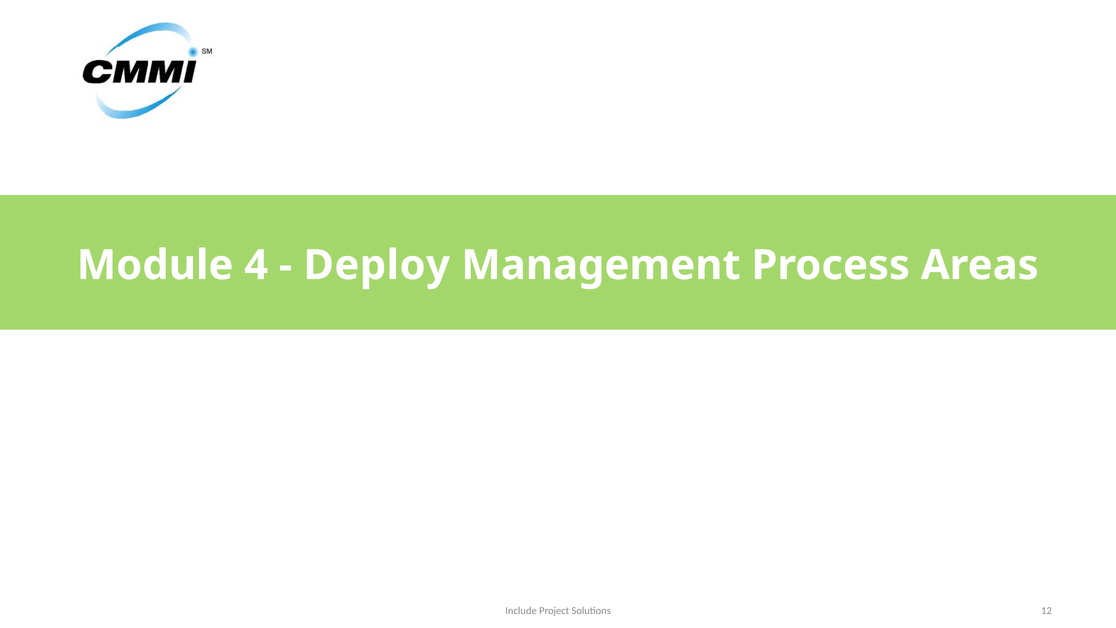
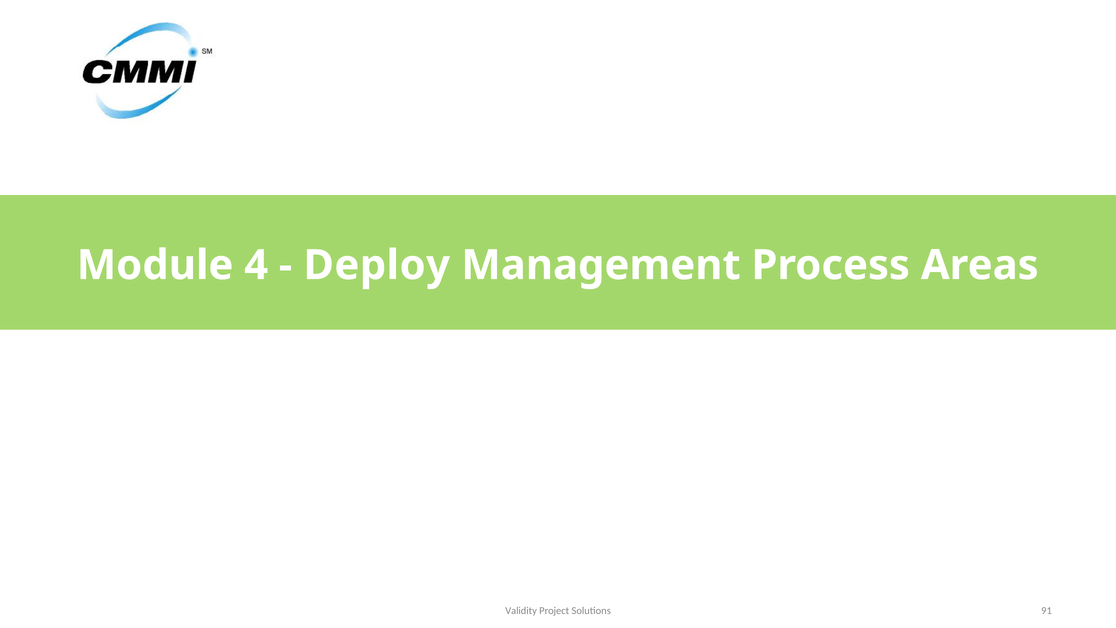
Include: Include -> Validity
12: 12 -> 91
